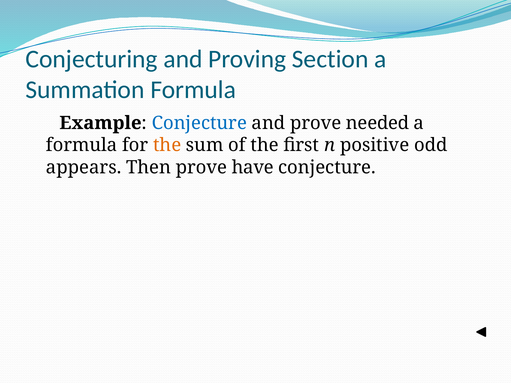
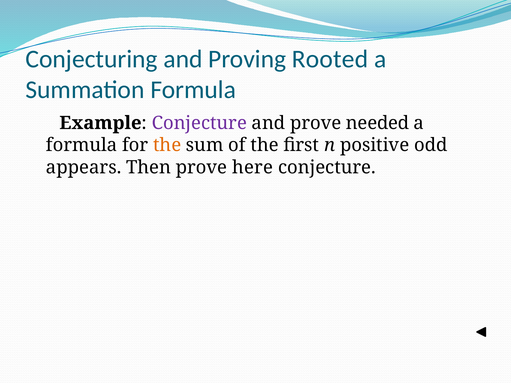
Section: Section -> Rooted
Conjecture at (199, 123) colour: blue -> purple
have: have -> here
